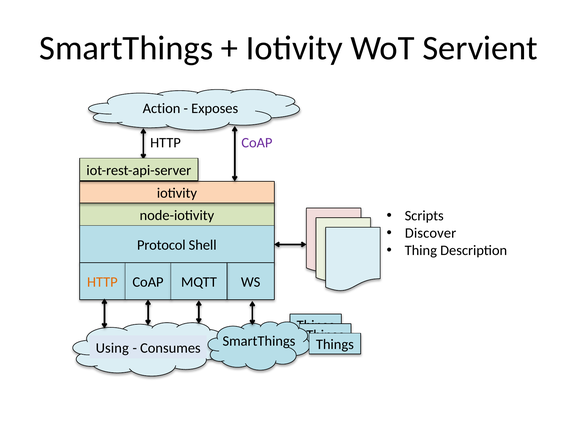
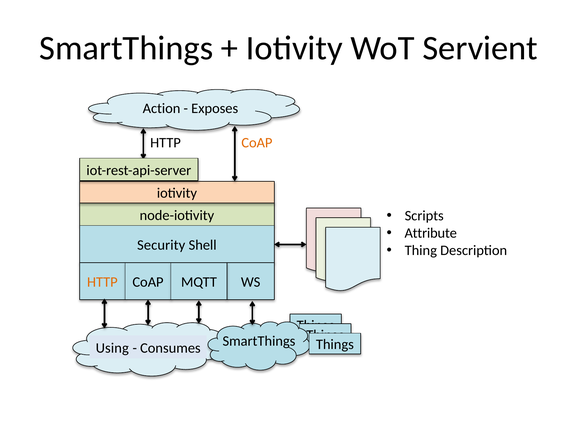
CoAP at (257, 143) colour: purple -> orange
Discover: Discover -> Attribute
Protocol: Protocol -> Security
